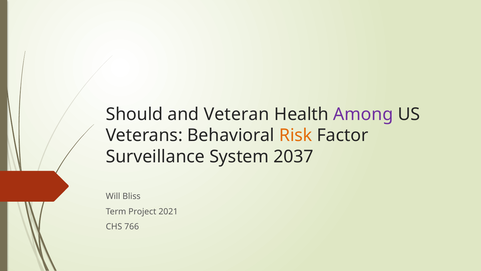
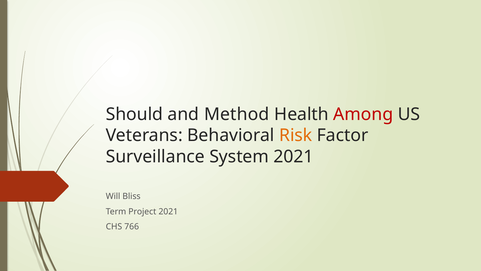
Veteran: Veteran -> Method
Among colour: purple -> red
System 2037: 2037 -> 2021
